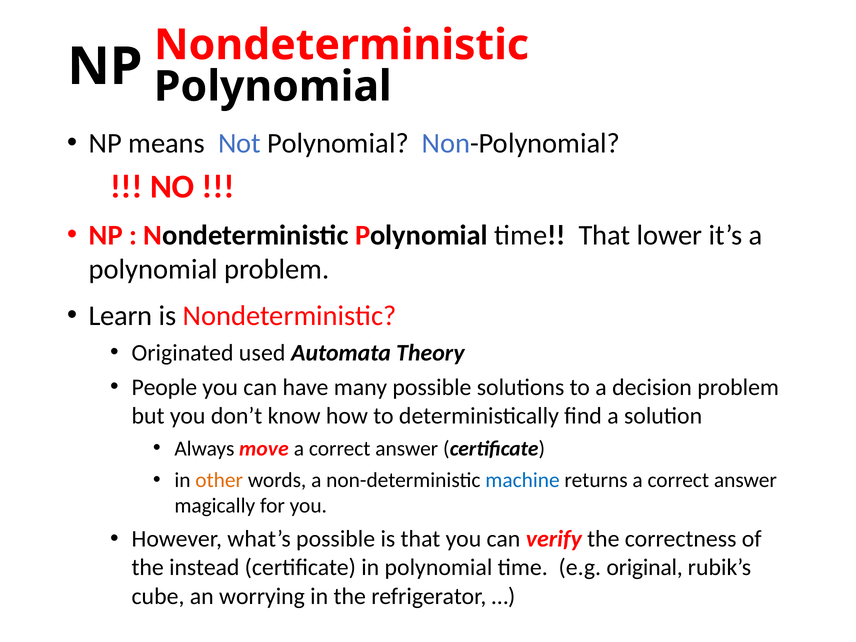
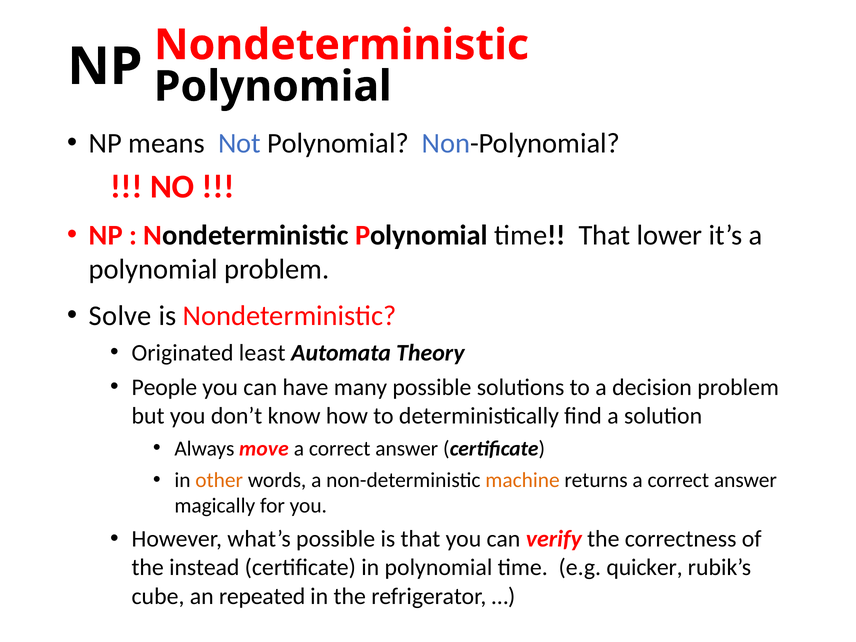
Learn: Learn -> Solve
used: used -> least
machine colour: blue -> orange
original: original -> quicker
worrying: worrying -> repeated
